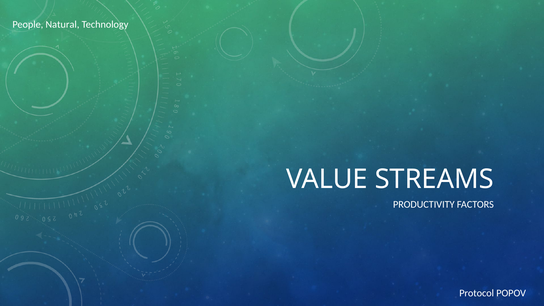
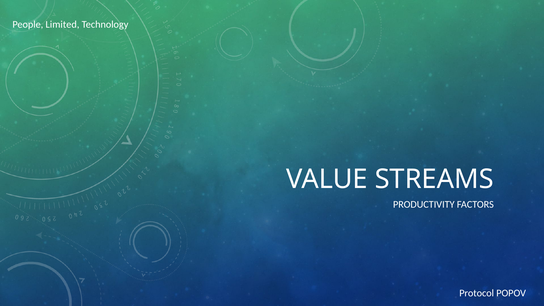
Natural: Natural -> Limited
